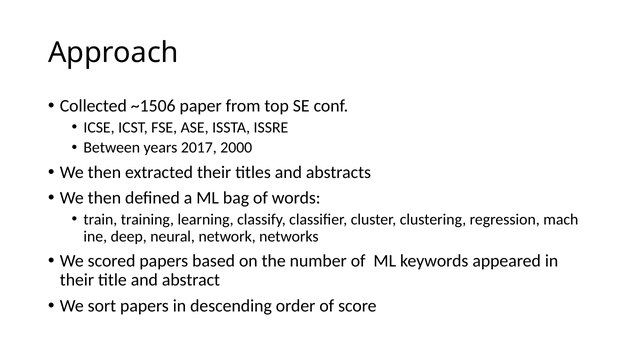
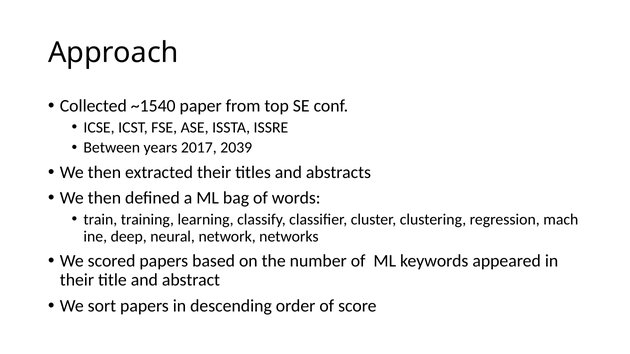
~1506: ~1506 -> ~1540
2000: 2000 -> 2039
